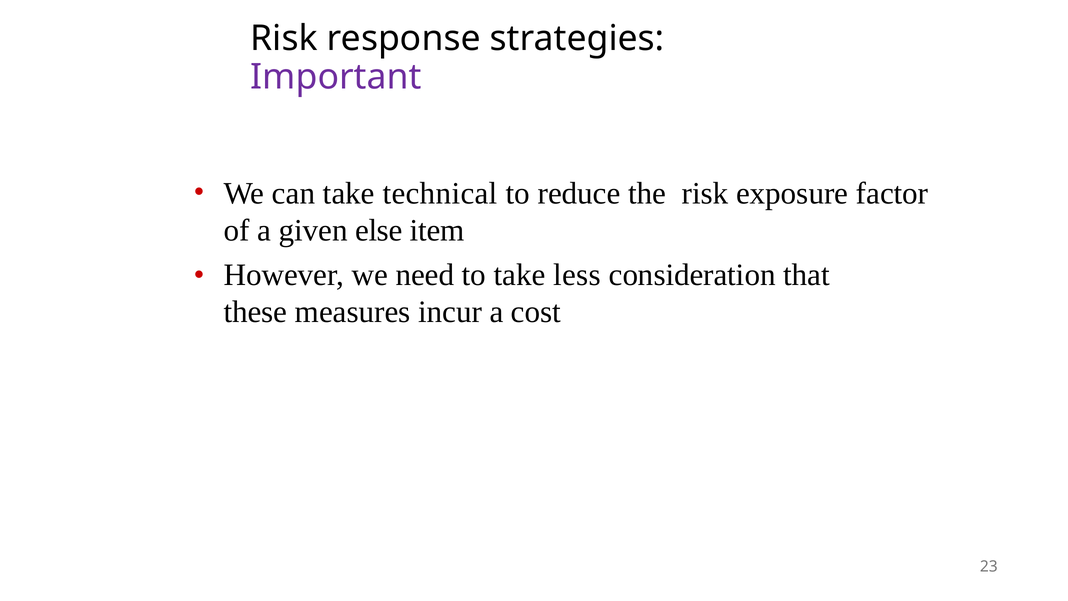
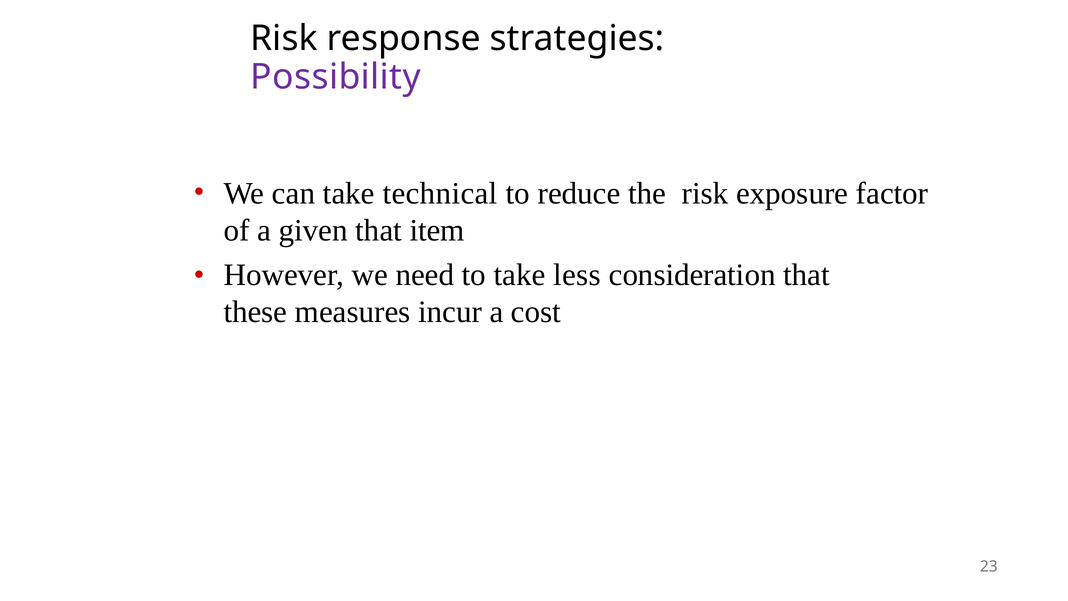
Important: Important -> Possibility
given else: else -> that
